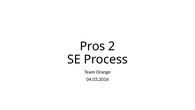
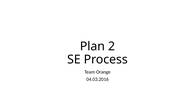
Pros: Pros -> Plan
